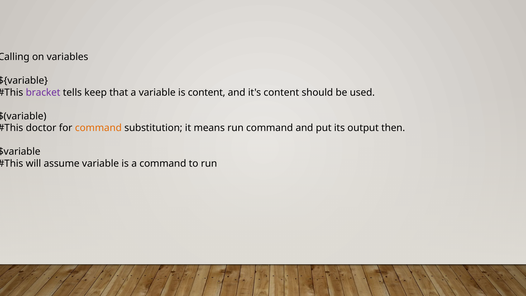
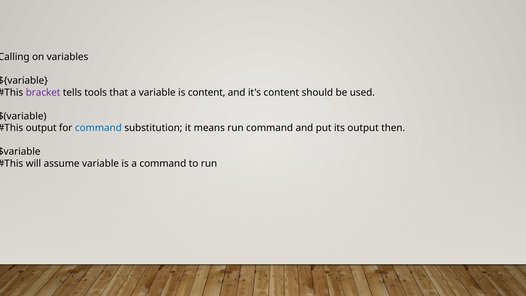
keep: keep -> tools
doctor at (41, 128): doctor -> output
command at (98, 128) colour: orange -> blue
